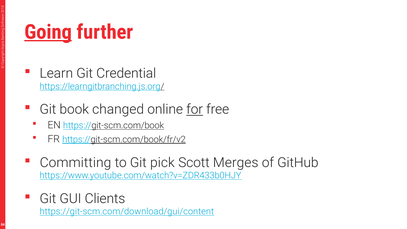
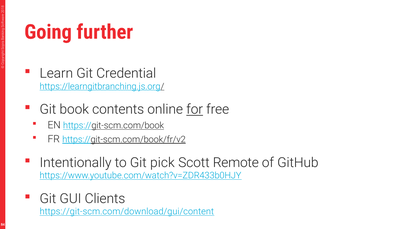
Going underline: present -> none
changed: changed -> contents
Committing: Committing -> Intentionally
Merges: Merges -> Remote
